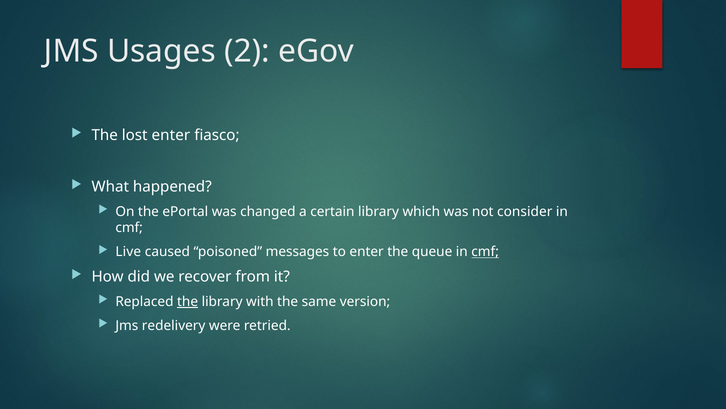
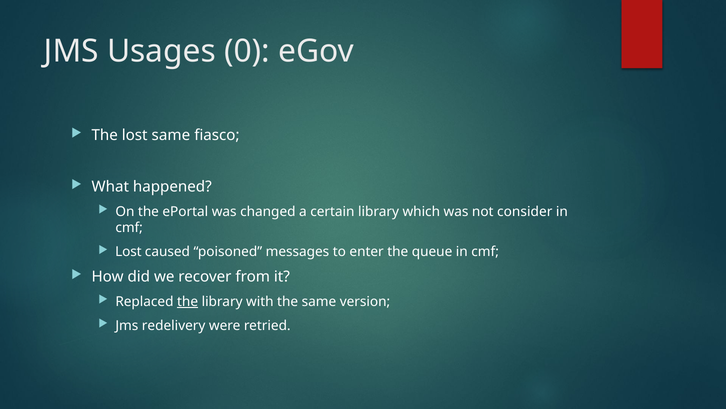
2: 2 -> 0
lost enter: enter -> same
Live at (128, 252): Live -> Lost
cmf at (485, 252) underline: present -> none
